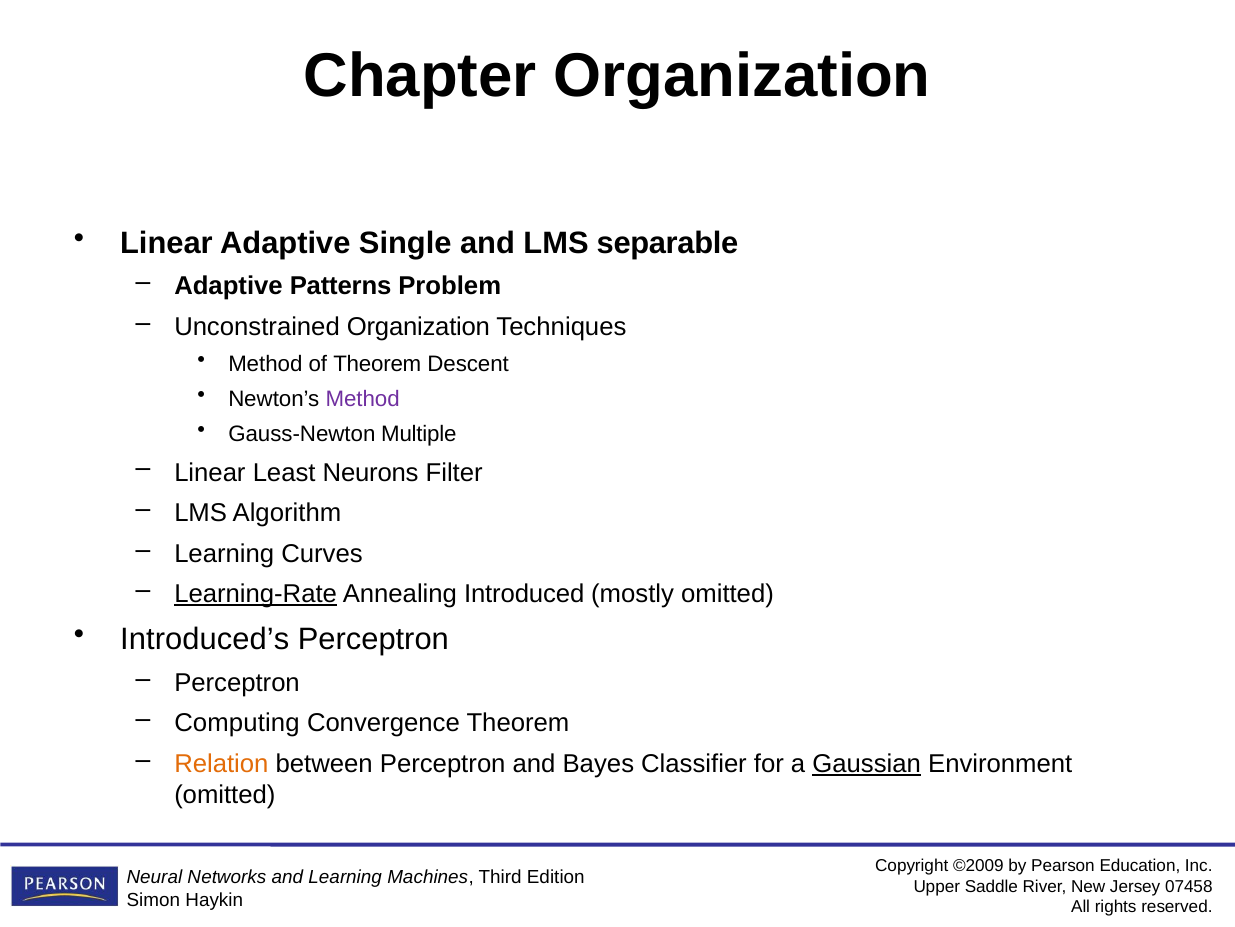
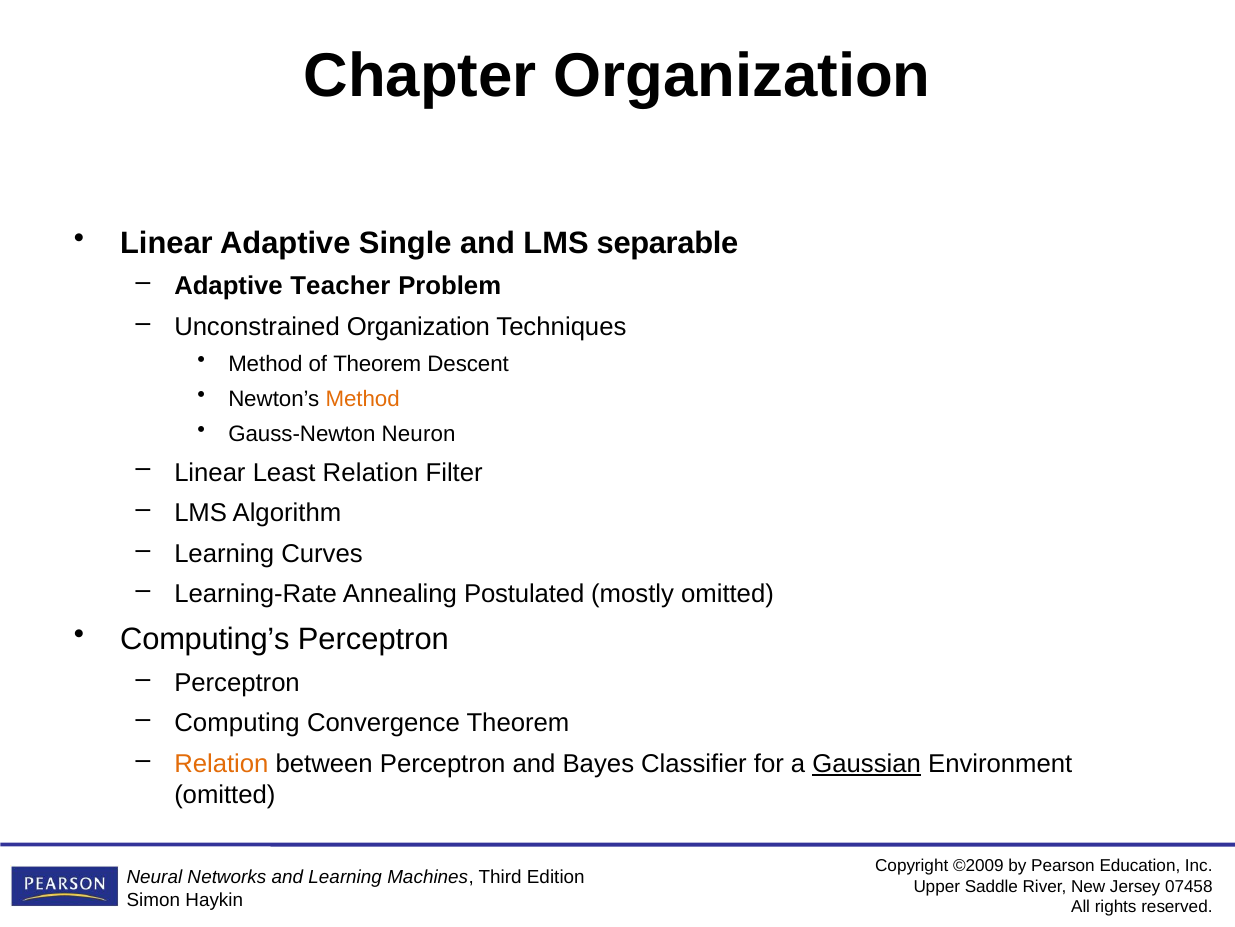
Patterns: Patterns -> Teacher
Method at (363, 398) colour: purple -> orange
Multiple: Multiple -> Neuron
Least Neurons: Neurons -> Relation
Learning-Rate underline: present -> none
Introduced: Introduced -> Postulated
Introduced’s: Introduced’s -> Computing’s
